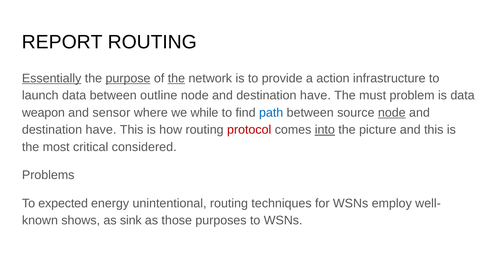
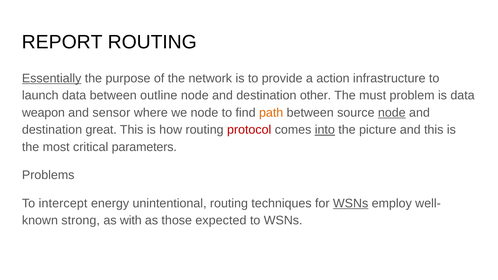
purpose underline: present -> none
the at (176, 78) underline: present -> none
have at (315, 95): have -> other
we while: while -> node
path colour: blue -> orange
have at (101, 130): have -> great
considered: considered -> parameters
expected: expected -> intercept
WSNs at (351, 203) underline: none -> present
shows: shows -> strong
sink: sink -> with
purposes: purposes -> expected
